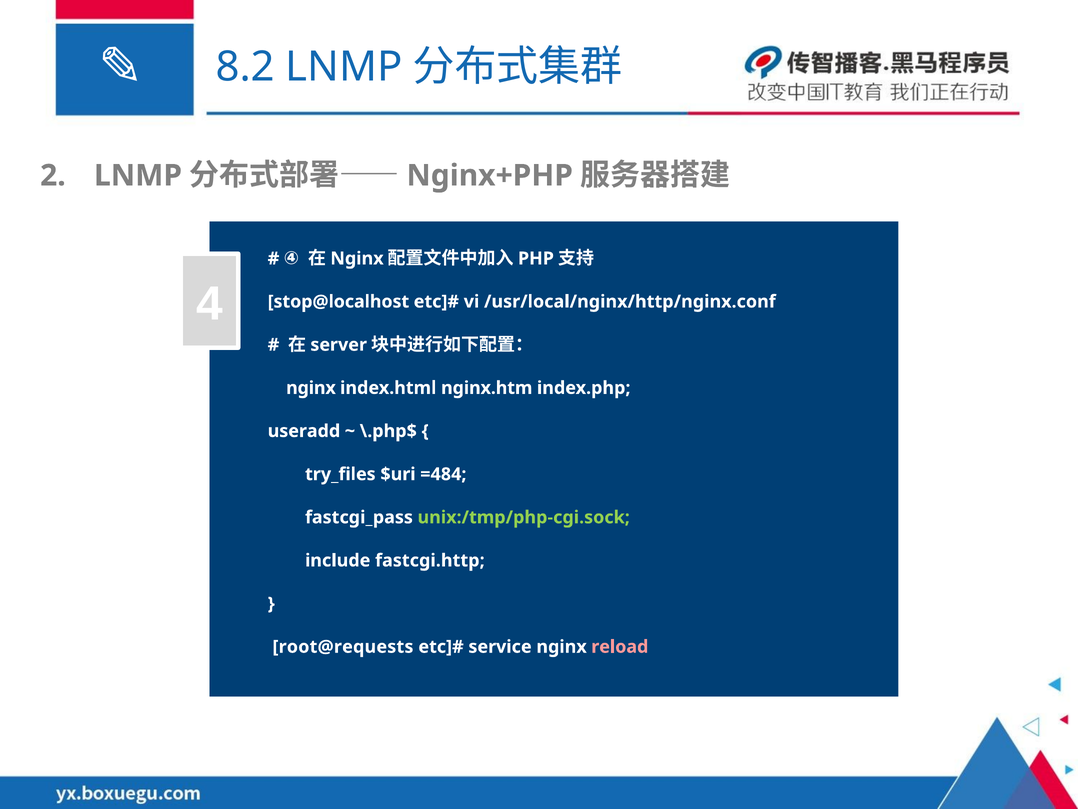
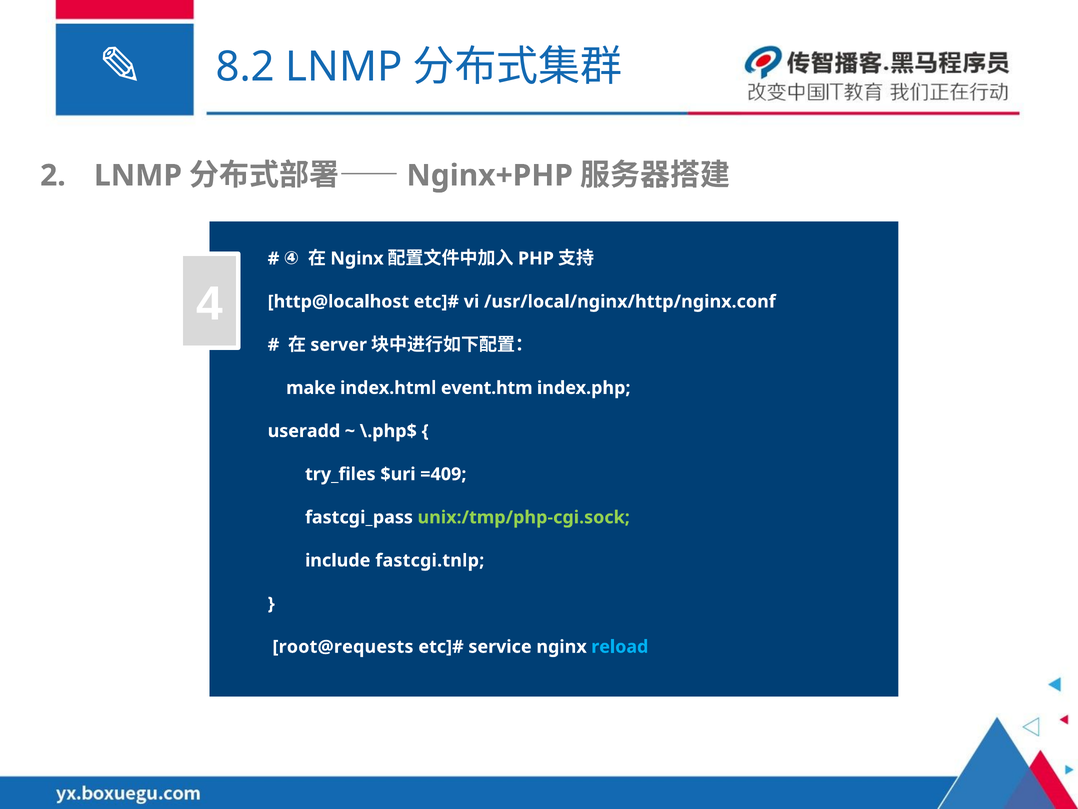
stop@localhost: stop@localhost -> http@localhost
nginx at (311, 388): nginx -> make
nginx.htm: nginx.htm -> event.htm
=484: =484 -> =409
fastcgi.http: fastcgi.http -> fastcgi.tnlp
reload colour: pink -> light blue
